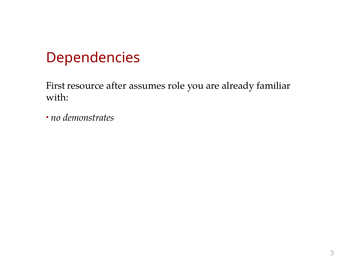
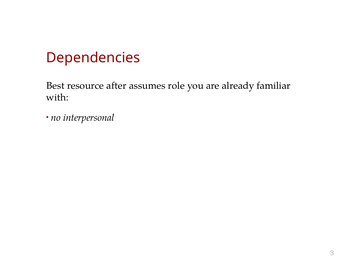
First: First -> Best
demonstrates: demonstrates -> interpersonal
